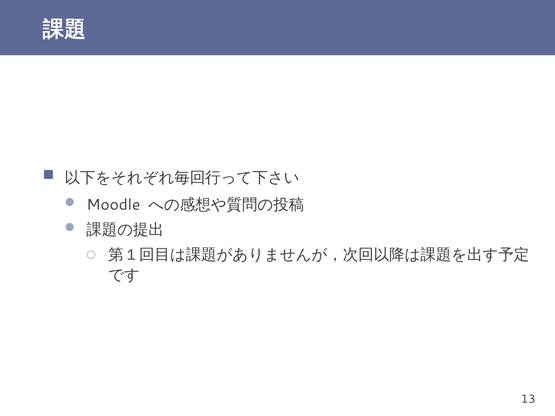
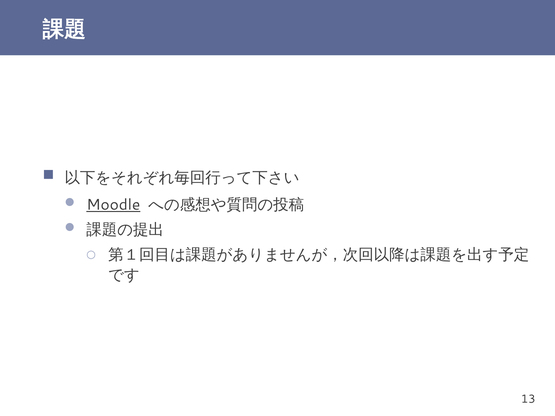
Moodle underline: none -> present
